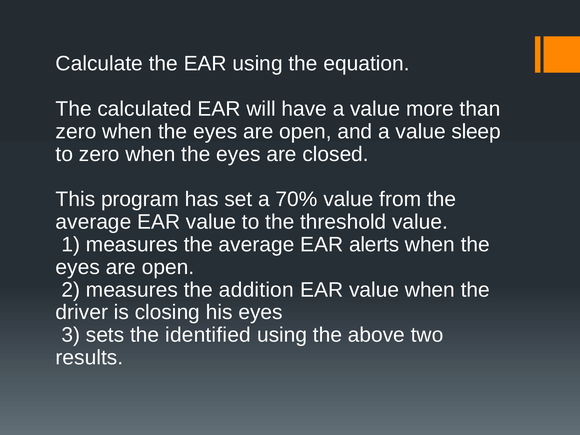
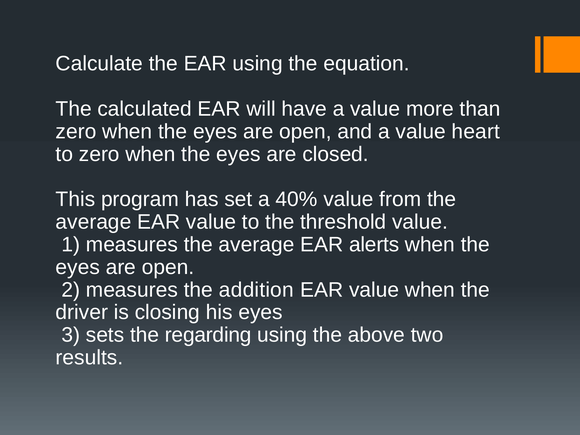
sleep: sleep -> heart
70%: 70% -> 40%
identified: identified -> regarding
